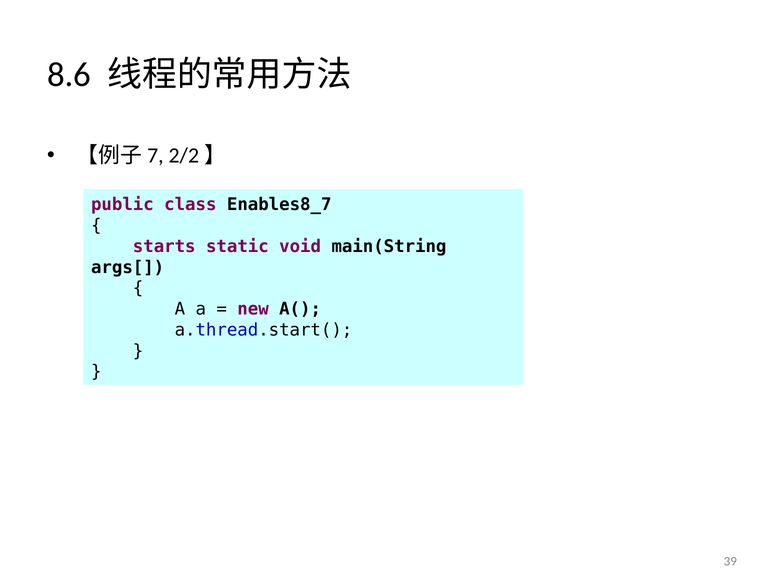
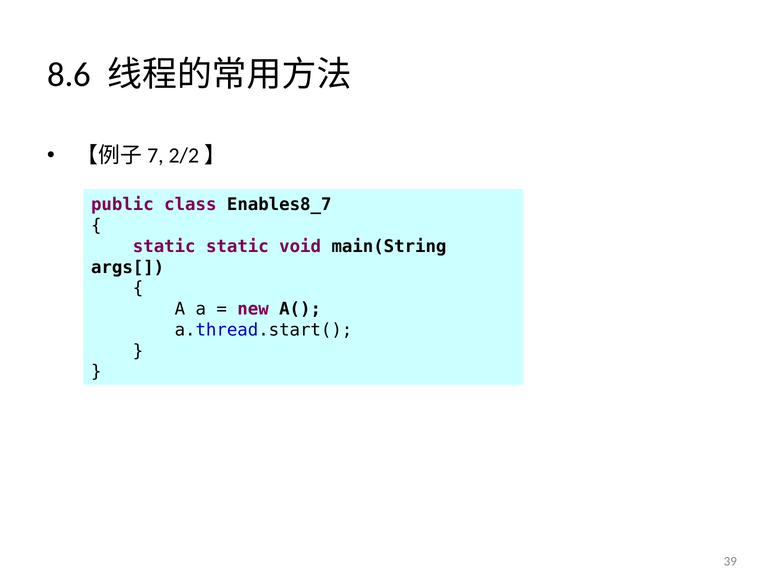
starts at (164, 246): starts -> static
